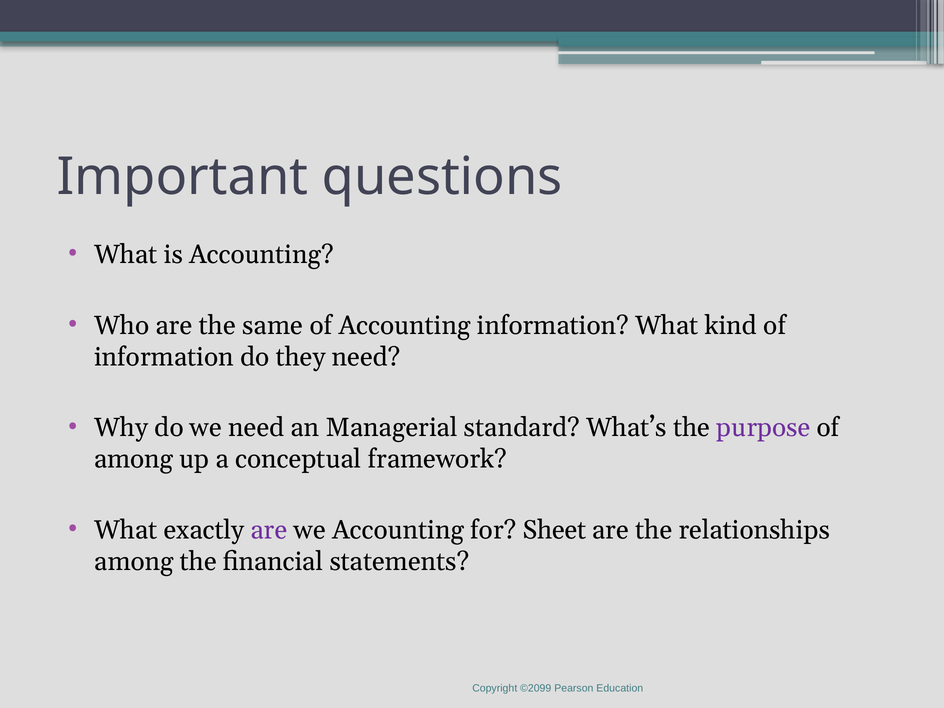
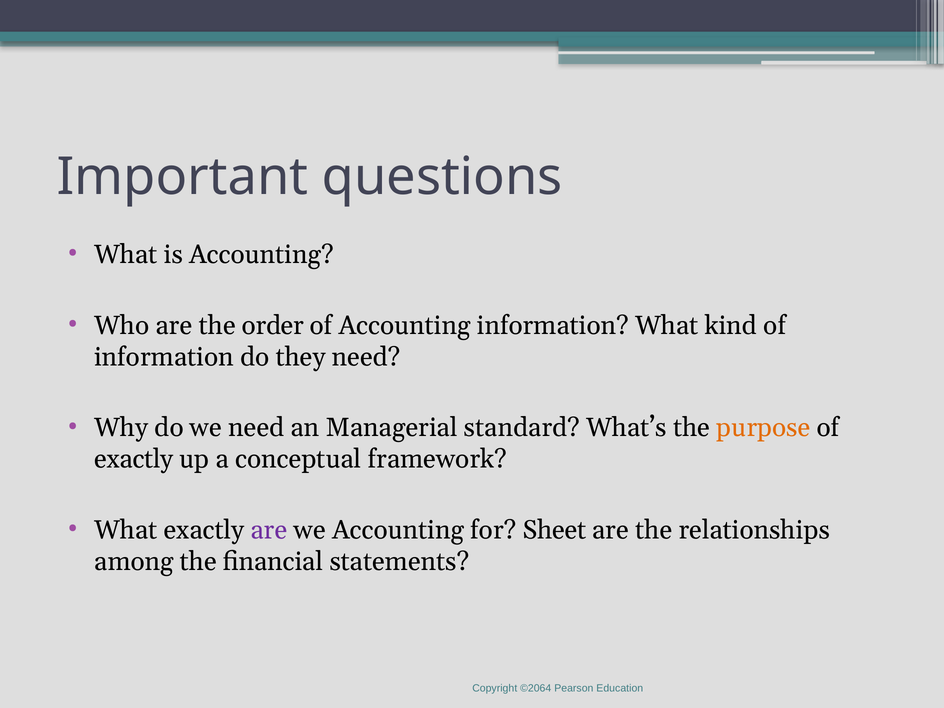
same: same -> order
purpose colour: purple -> orange
among at (134, 459): among -> exactly
©2099: ©2099 -> ©2064
